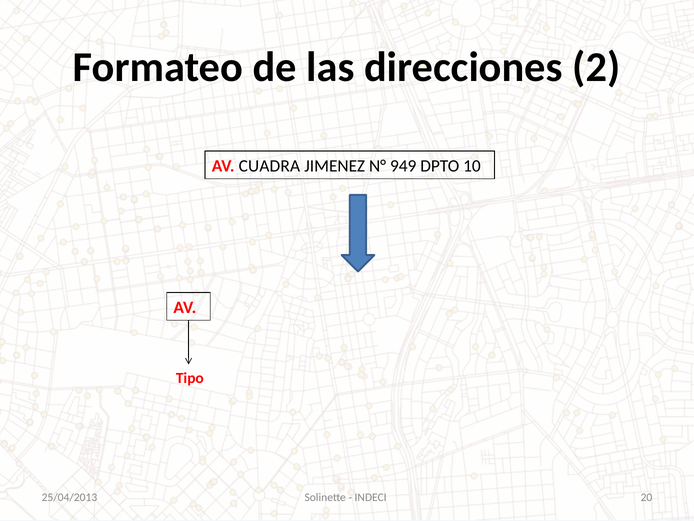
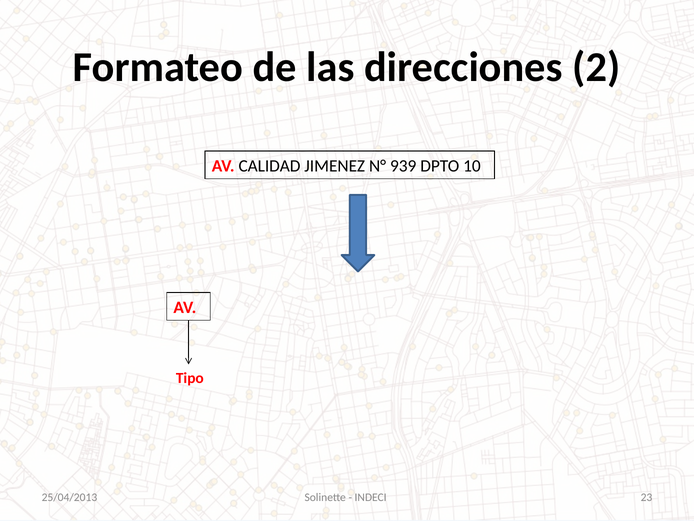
CUADRA: CUADRA -> CALIDAD
949: 949 -> 939
20: 20 -> 23
